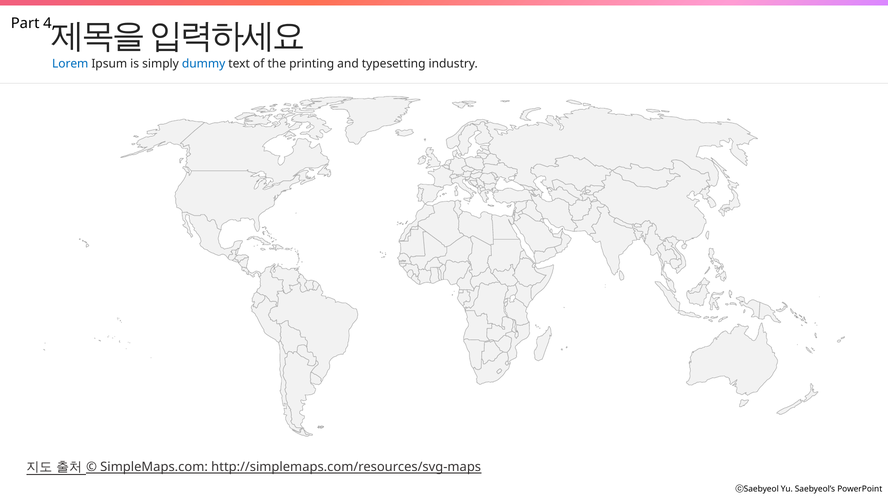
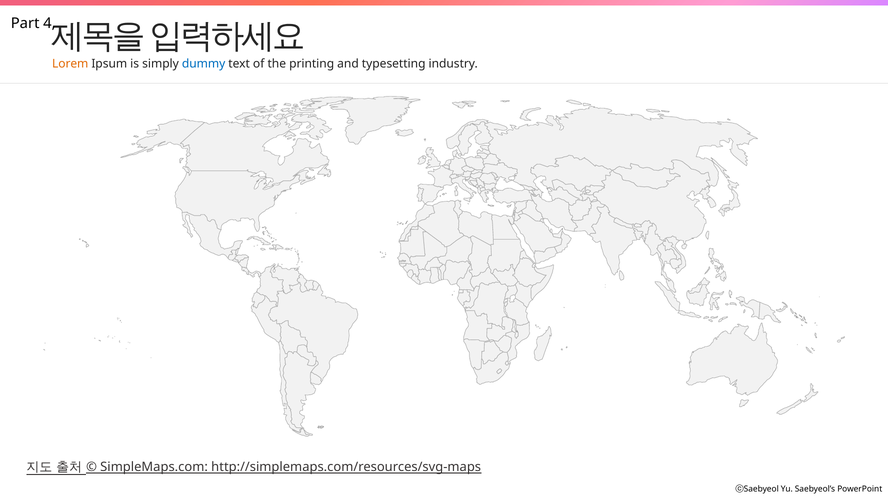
Lorem colour: blue -> orange
